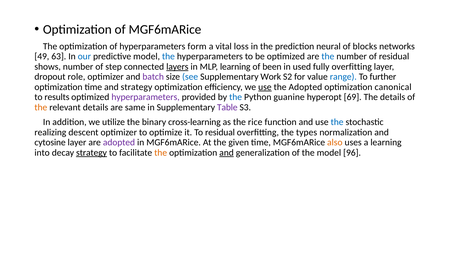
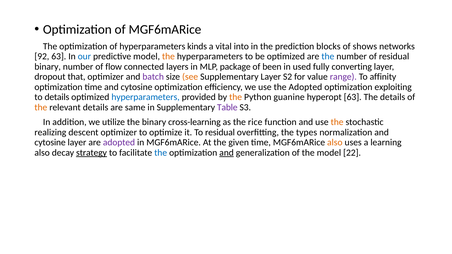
form: form -> kinds
loss: loss -> into
neural: neural -> blocks
blocks: blocks -> shows
49: 49 -> 92
the at (168, 57) colour: blue -> orange
shows at (48, 67): shows -> binary
step: step -> flow
layers underline: present -> none
MLP learning: learning -> package
fully overfitting: overfitting -> converting
role: role -> that
see colour: blue -> orange
Supplementary Work: Work -> Layer
range colour: blue -> purple
further: further -> affinity
time and strategy: strategy -> cytosine
use at (265, 87) underline: present -> none
canonical: canonical -> exploiting
to results: results -> details
hyperparameters at (146, 97) colour: purple -> blue
the at (236, 97) colour: blue -> orange
hyperopt 69: 69 -> 63
the at (337, 122) colour: blue -> orange
into at (42, 153): into -> also
the at (161, 153) colour: orange -> blue
96: 96 -> 22
